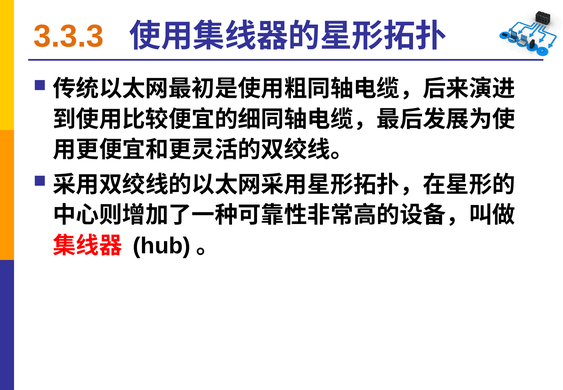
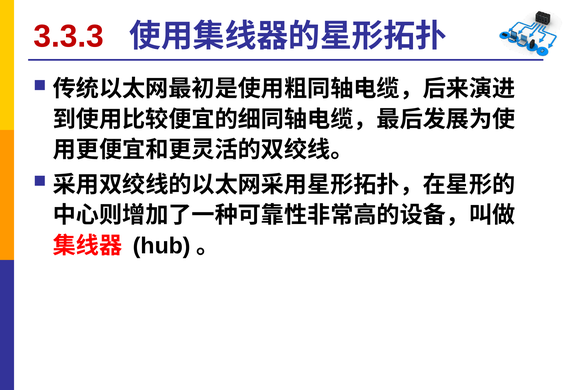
3.3.3 colour: orange -> red
